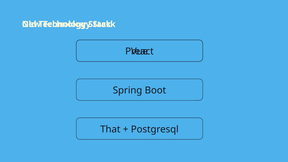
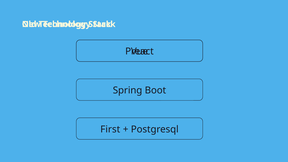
That: That -> First
